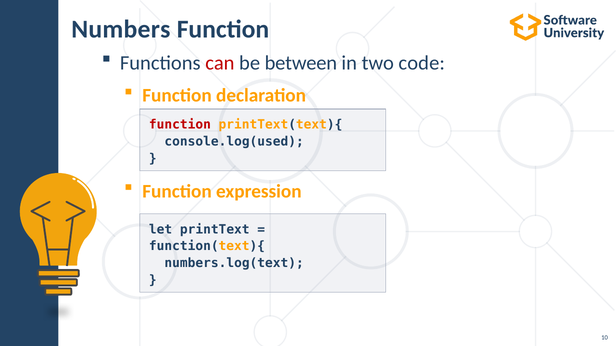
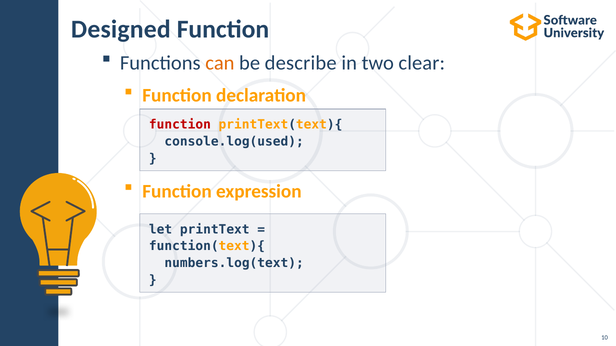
Numbers: Numbers -> Designed
can colour: red -> orange
between: between -> describe
code: code -> clear
